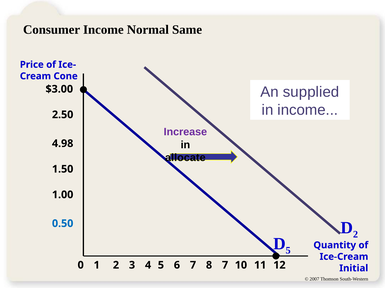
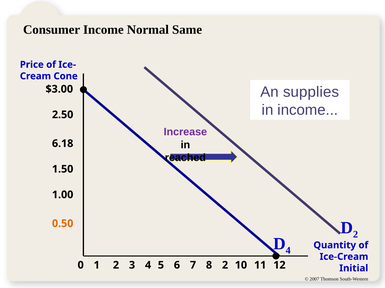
supplied: supplied -> supplies
4.98: 4.98 -> 6.18
allocate: allocate -> reached
0.50 colour: blue -> orange
5 at (288, 251): 5 -> 4
8 7: 7 -> 2
